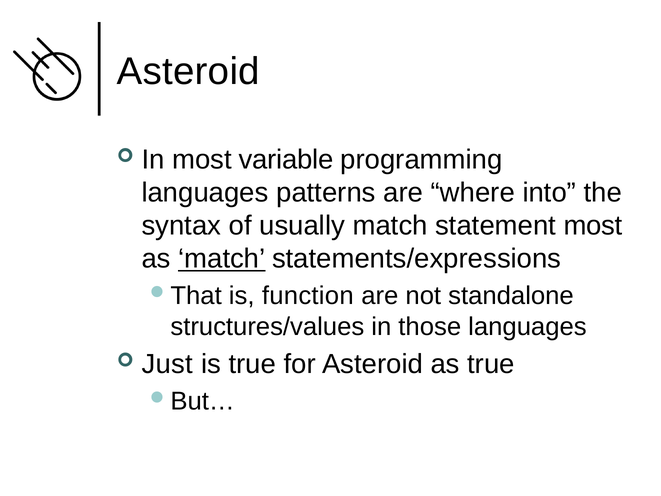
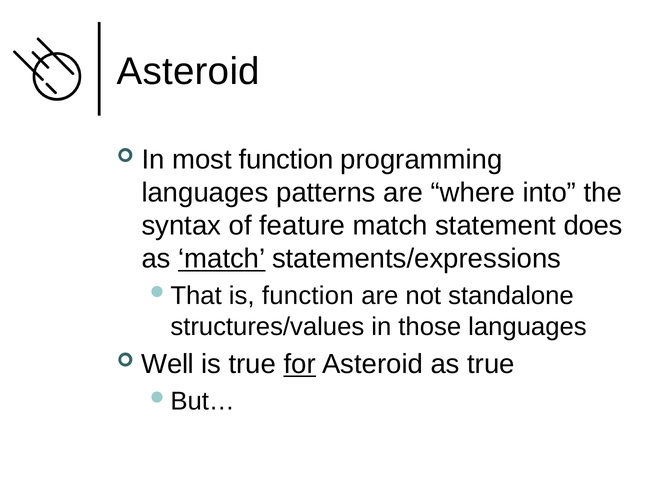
most variable: variable -> function
usually: usually -> feature
statement most: most -> does
Just: Just -> Well
for underline: none -> present
